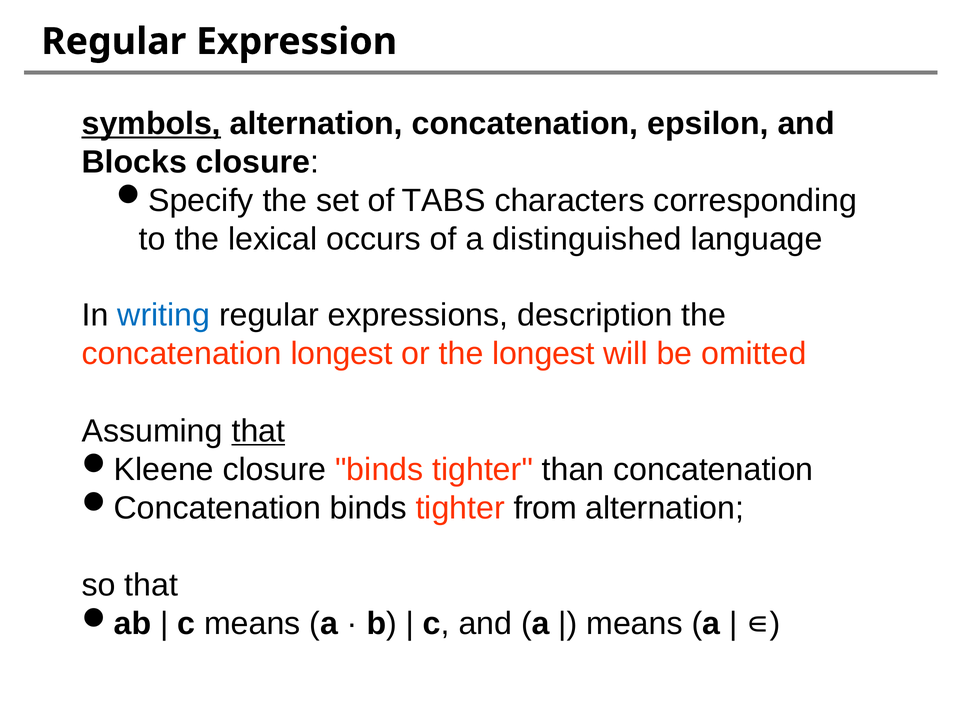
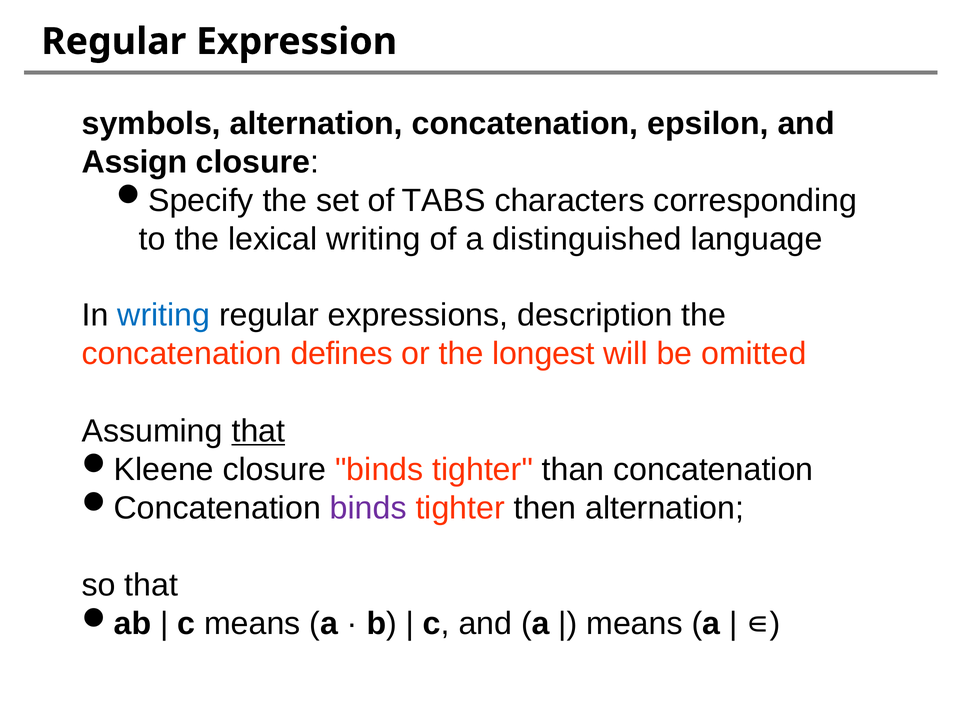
symbols underline: present -> none
Blocks: Blocks -> Assign
lexical occurs: occurs -> writing
concatenation longest: longest -> defines
binds at (368, 508) colour: black -> purple
from: from -> then
